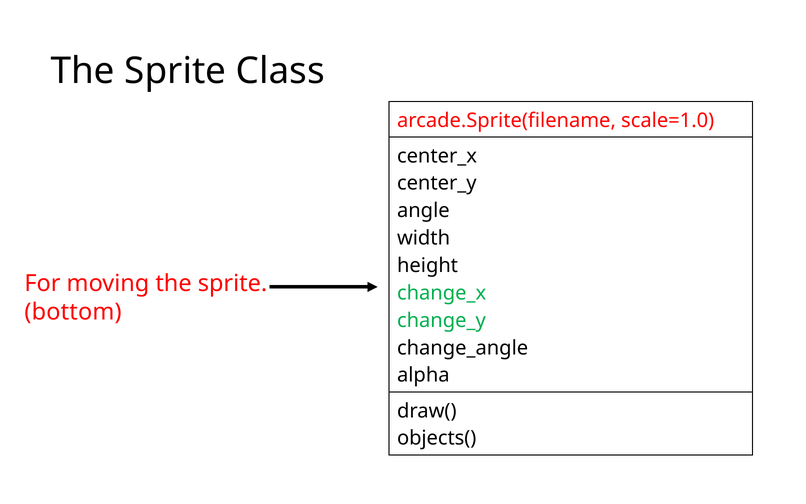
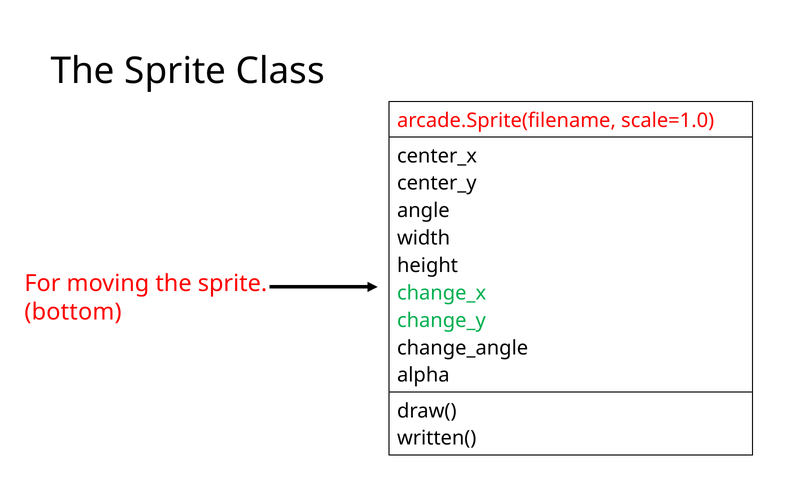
objects(: objects( -> written(
